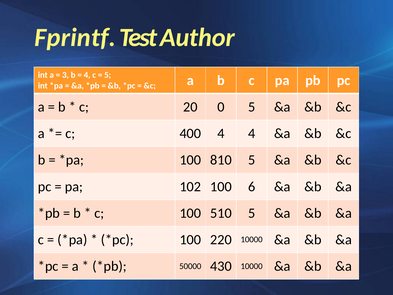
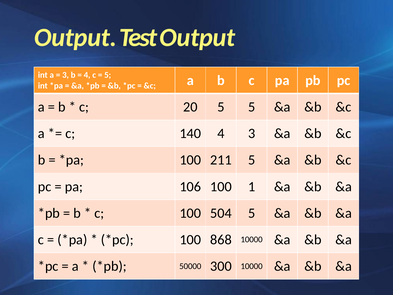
Fprintf at (75, 37): Fprintf -> Output
Test Author: Author -> Output
20 0: 0 -> 5
400: 400 -> 140
4 4: 4 -> 3
810: 810 -> 211
102: 102 -> 106
6: 6 -> 1
510: 510 -> 504
220: 220 -> 868
430: 430 -> 300
